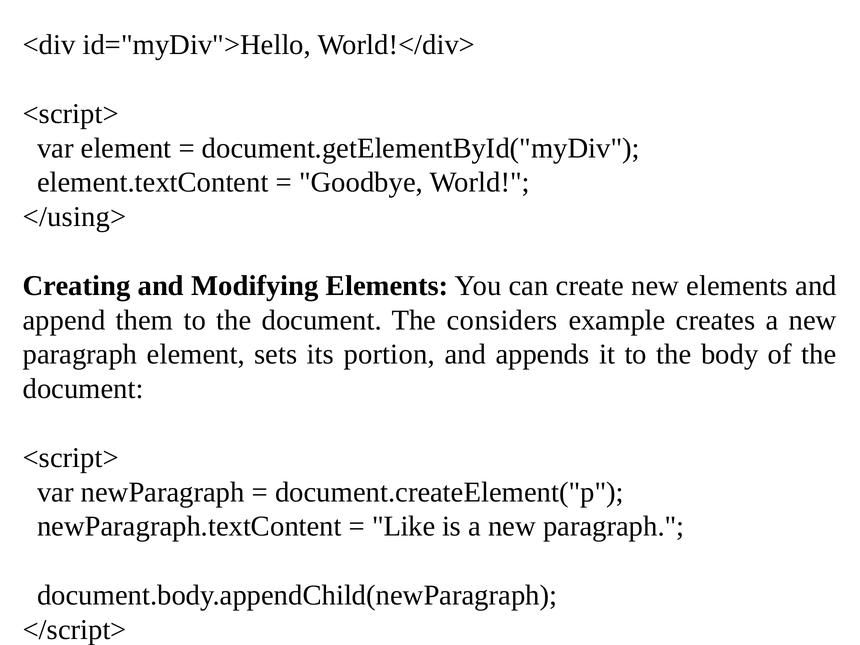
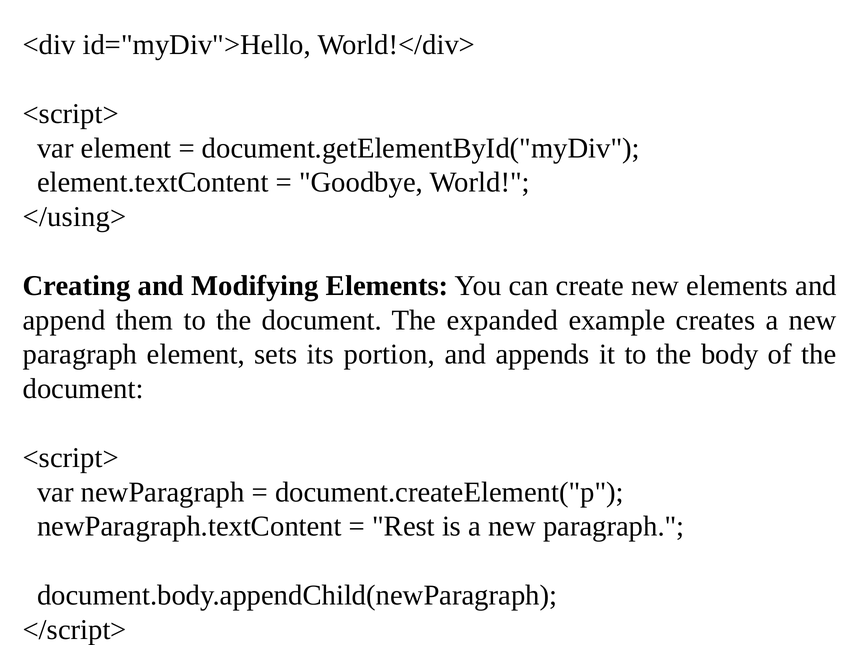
considers: considers -> expanded
Like: Like -> Rest
